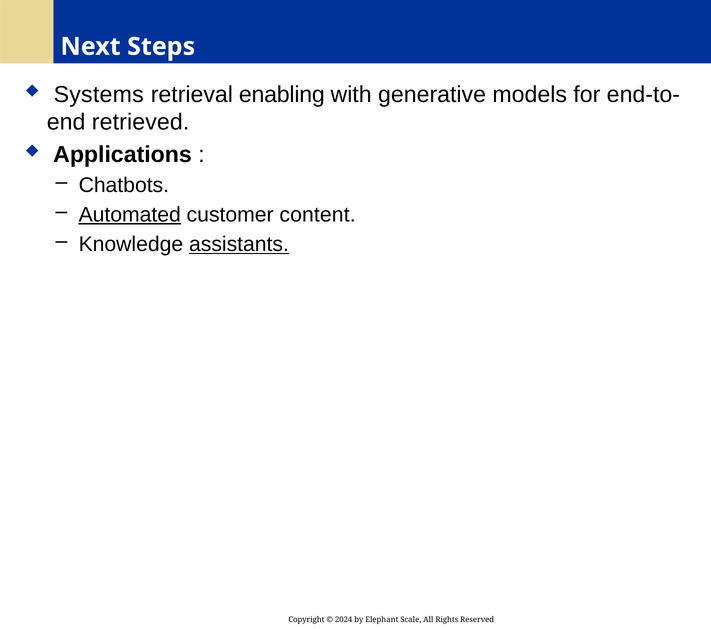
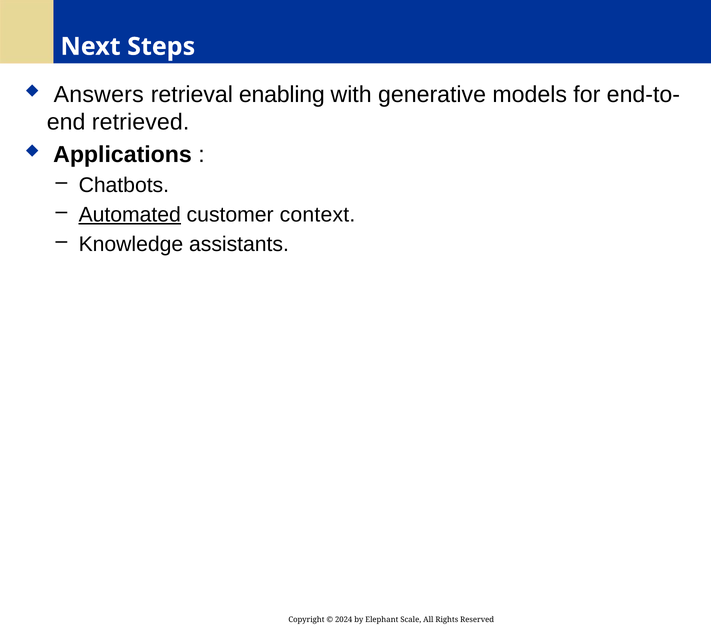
Systems: Systems -> Answers
content: content -> context
assistants underline: present -> none
